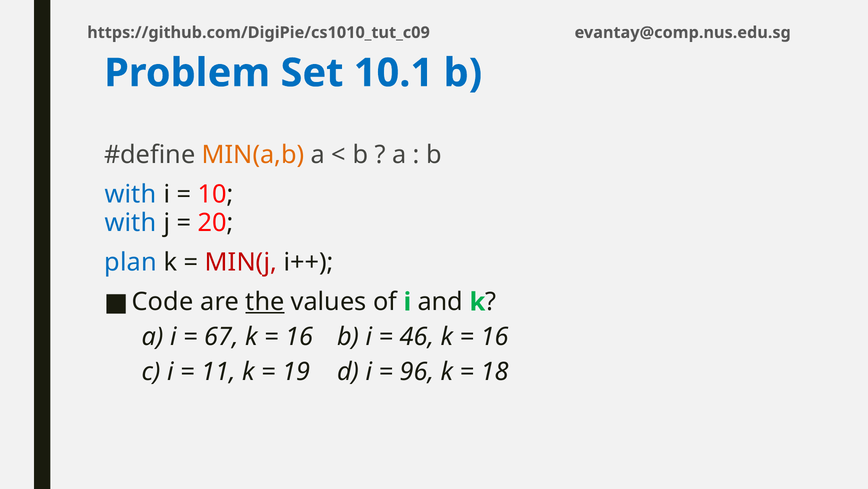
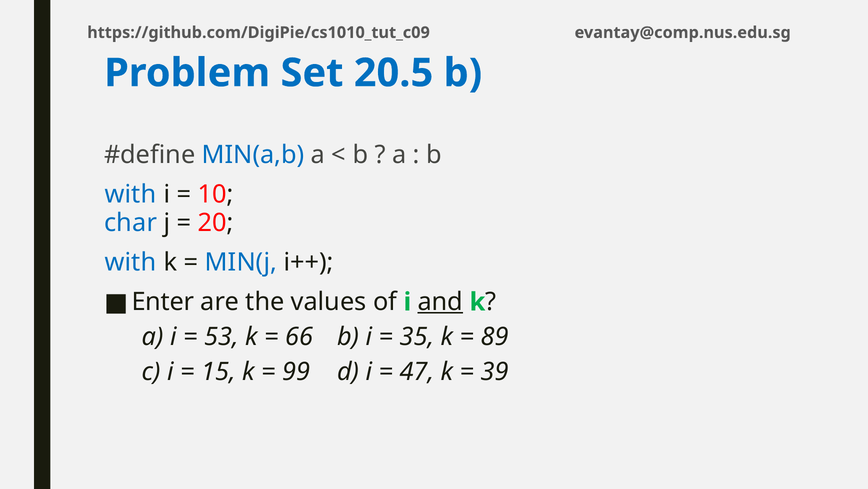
10.1: 10.1 -> 20.5
MIN(a,b colour: orange -> blue
with at (131, 223): with -> char
plan at (131, 262): plan -> with
MIN(j colour: red -> blue
Code: Code -> Enter
the underline: present -> none
and underline: none -> present
67: 67 -> 53
16 at (299, 336): 16 -> 66
46: 46 -> 35
16 at (495, 336): 16 -> 89
11: 11 -> 15
19: 19 -> 99
96: 96 -> 47
18: 18 -> 39
